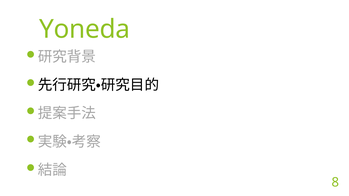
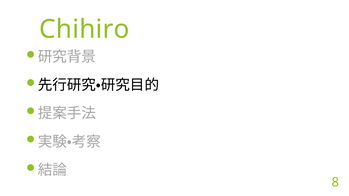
Yoneda: Yoneda -> Chihiro
